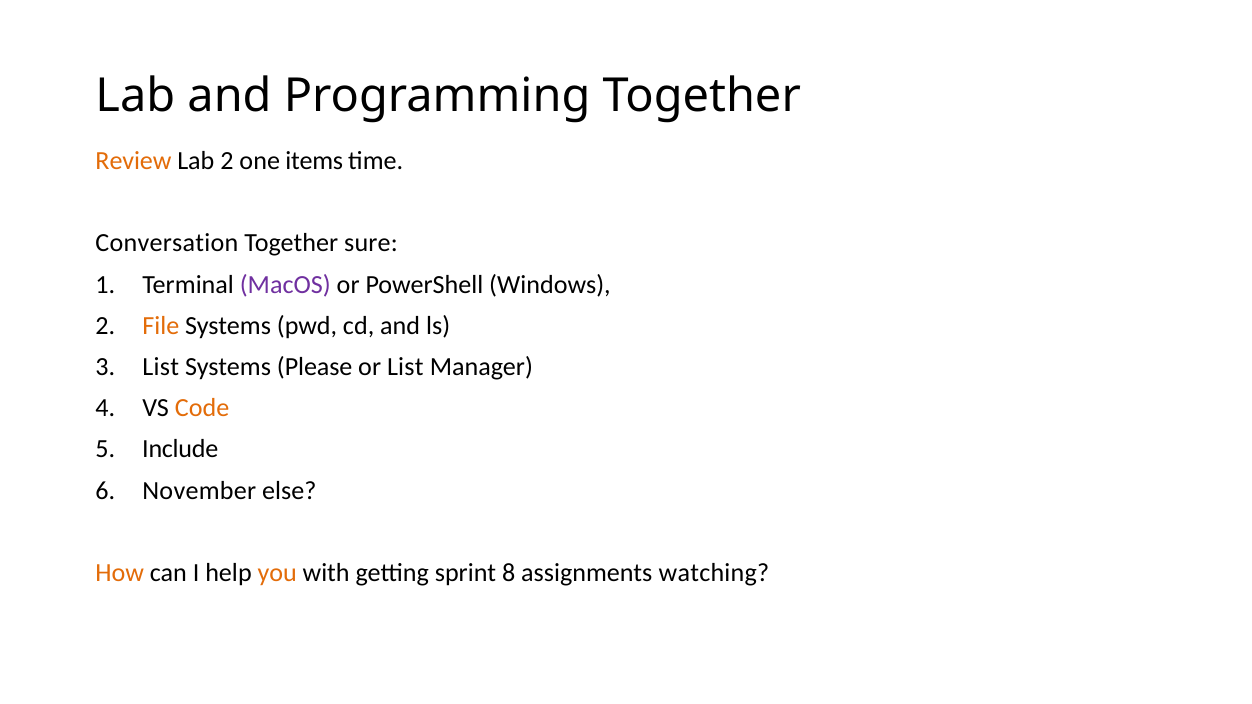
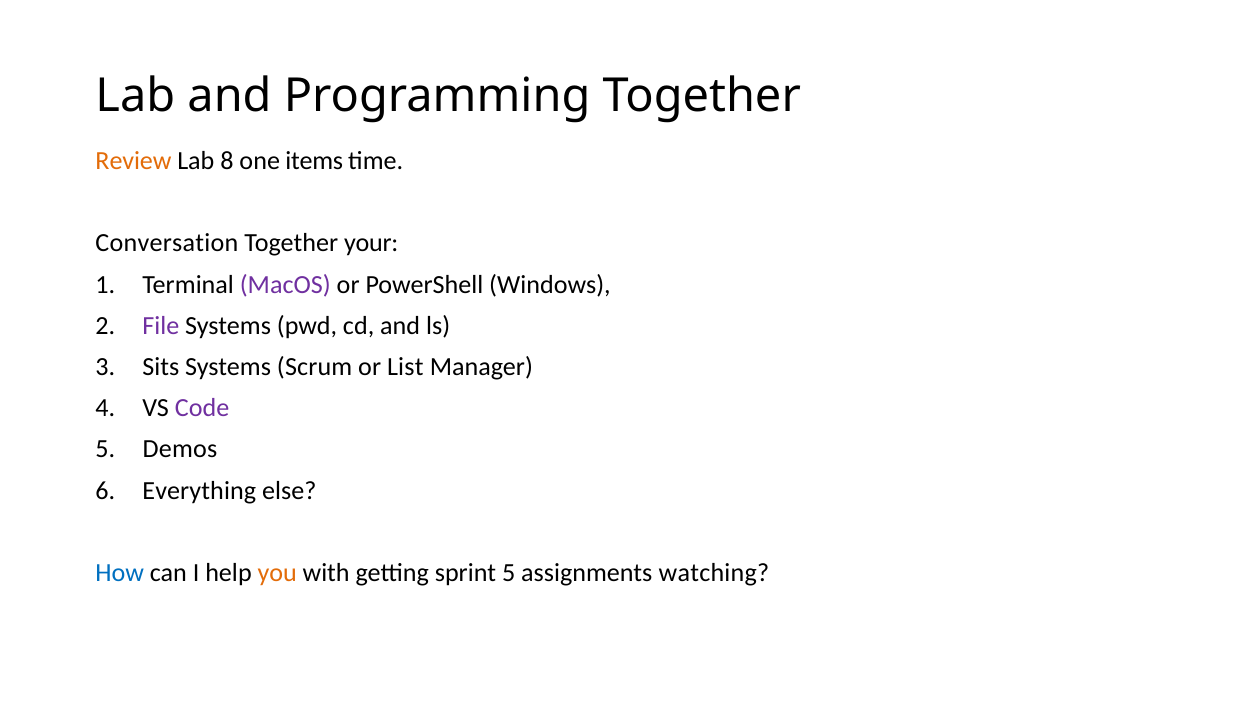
Lab 2: 2 -> 8
sure: sure -> your
File colour: orange -> purple
List at (161, 367): List -> Sits
Please: Please -> Scrum
Code colour: orange -> purple
Include: Include -> Demos
November: November -> Everything
How colour: orange -> blue
sprint 8: 8 -> 5
